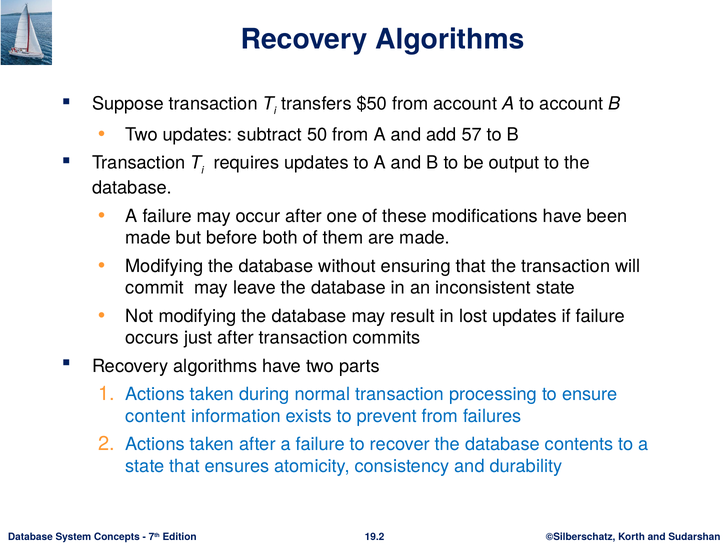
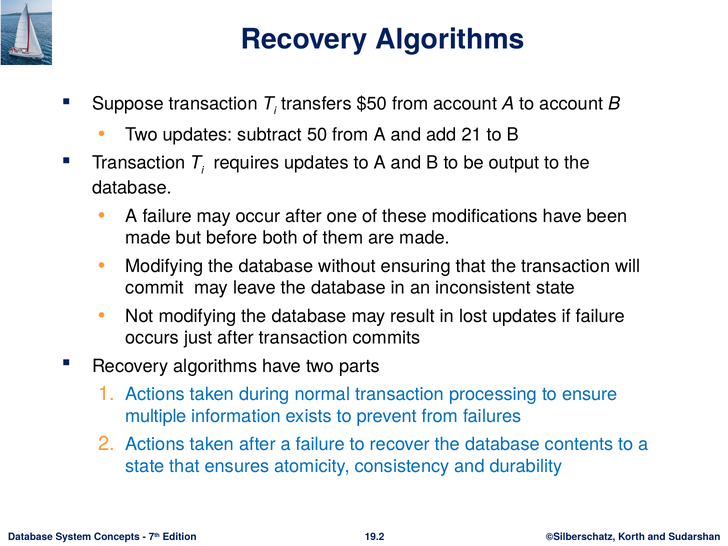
57: 57 -> 21
content: content -> multiple
